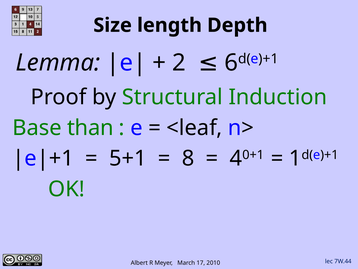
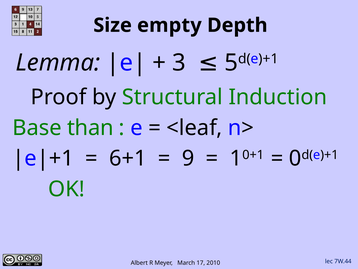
length: length -> empty
2: 2 -> 3
6: 6 -> 5
5+1: 5+1 -> 6+1
8: 8 -> 9
4: 4 -> 1
1: 1 -> 0
